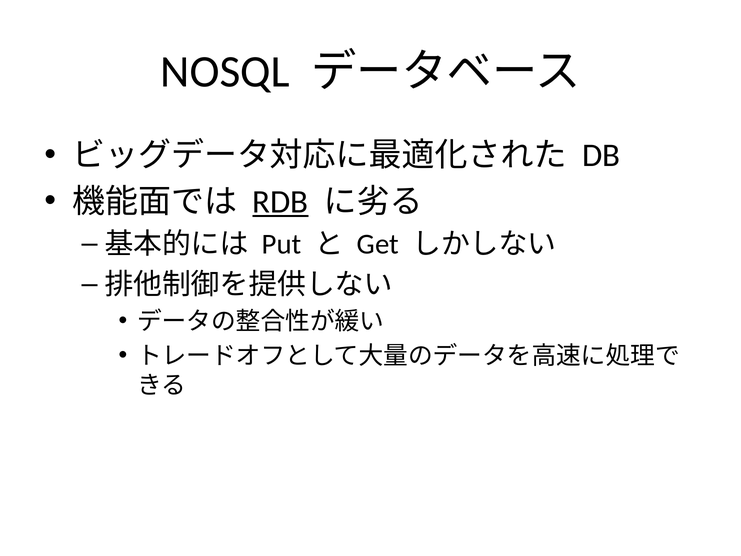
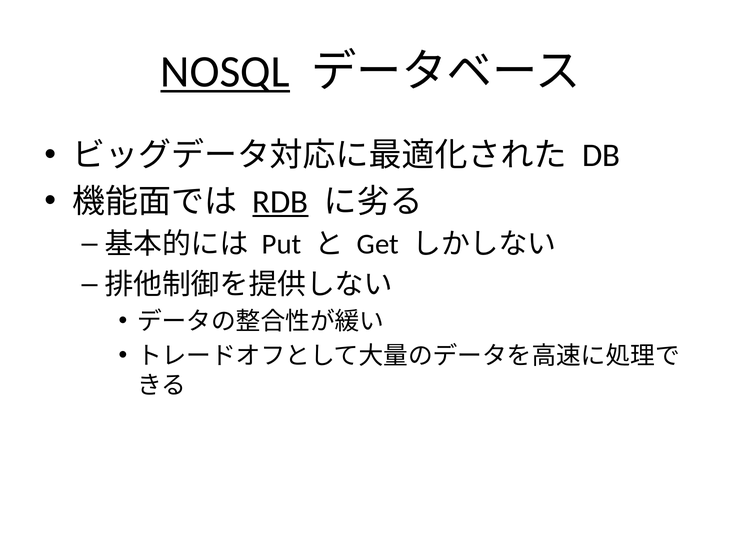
NOSQL underline: none -> present
